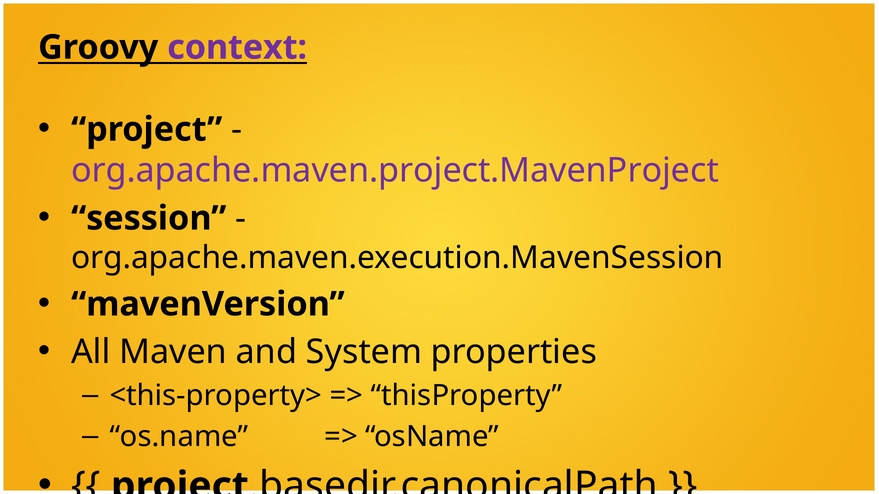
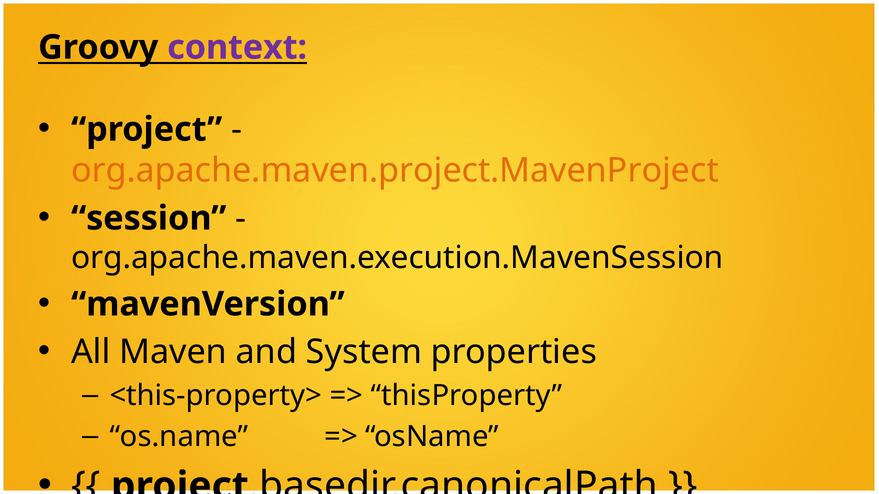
org.apache.maven.project.MavenProject colour: purple -> orange
